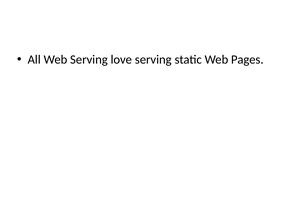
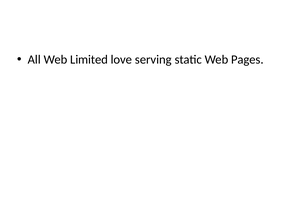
Web Serving: Serving -> Limited
